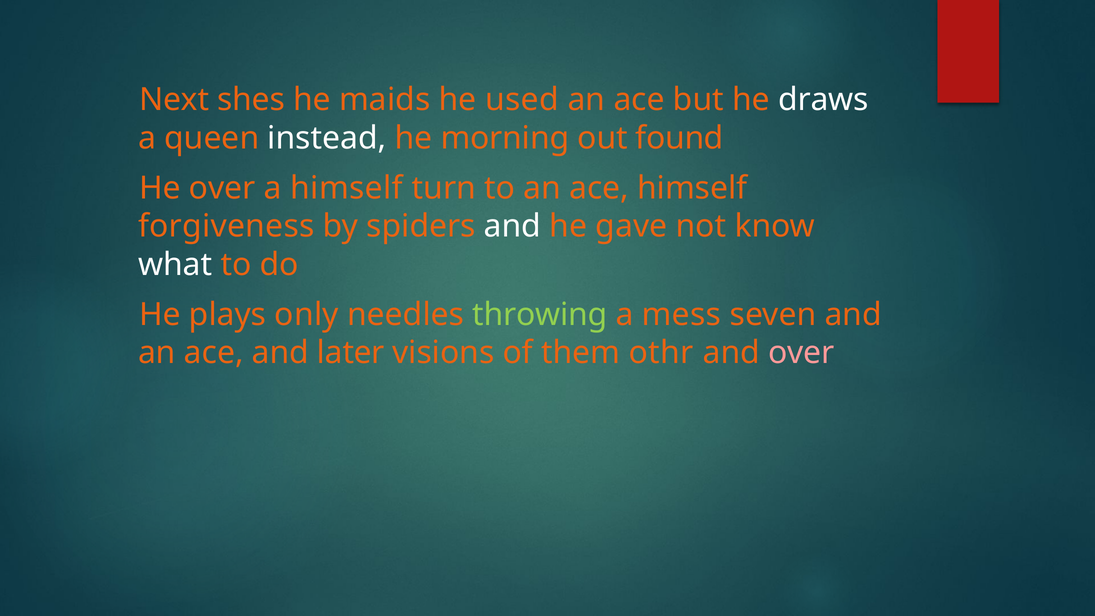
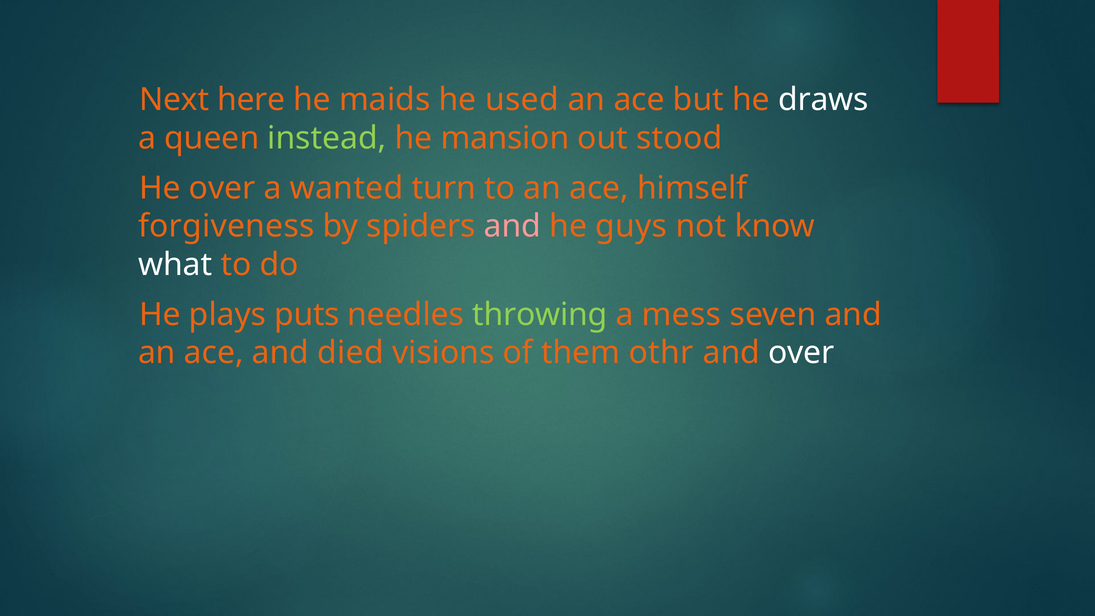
shes: shes -> here
instead colour: white -> light green
morning: morning -> mansion
found: found -> stood
a himself: himself -> wanted
and at (513, 226) colour: white -> pink
gave: gave -> guys
only: only -> puts
later: later -> died
over at (801, 353) colour: pink -> white
